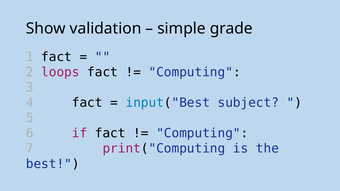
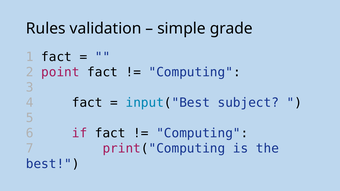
Show: Show -> Rules
loops: loops -> point
